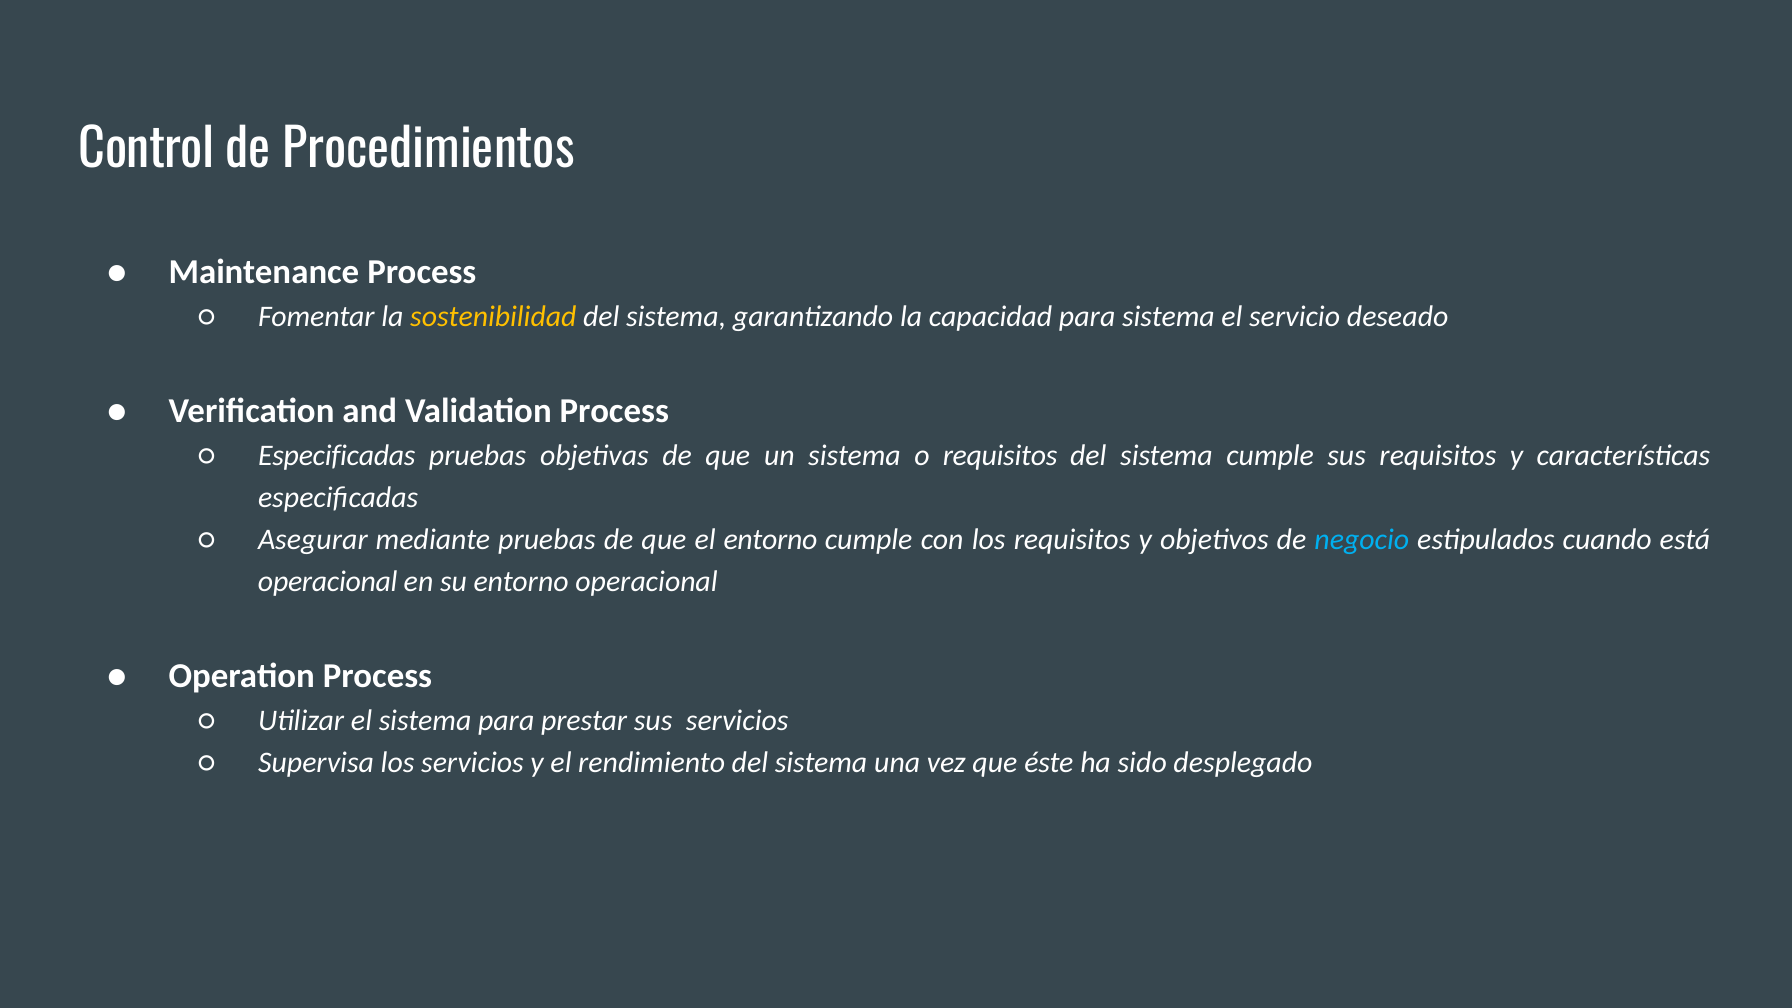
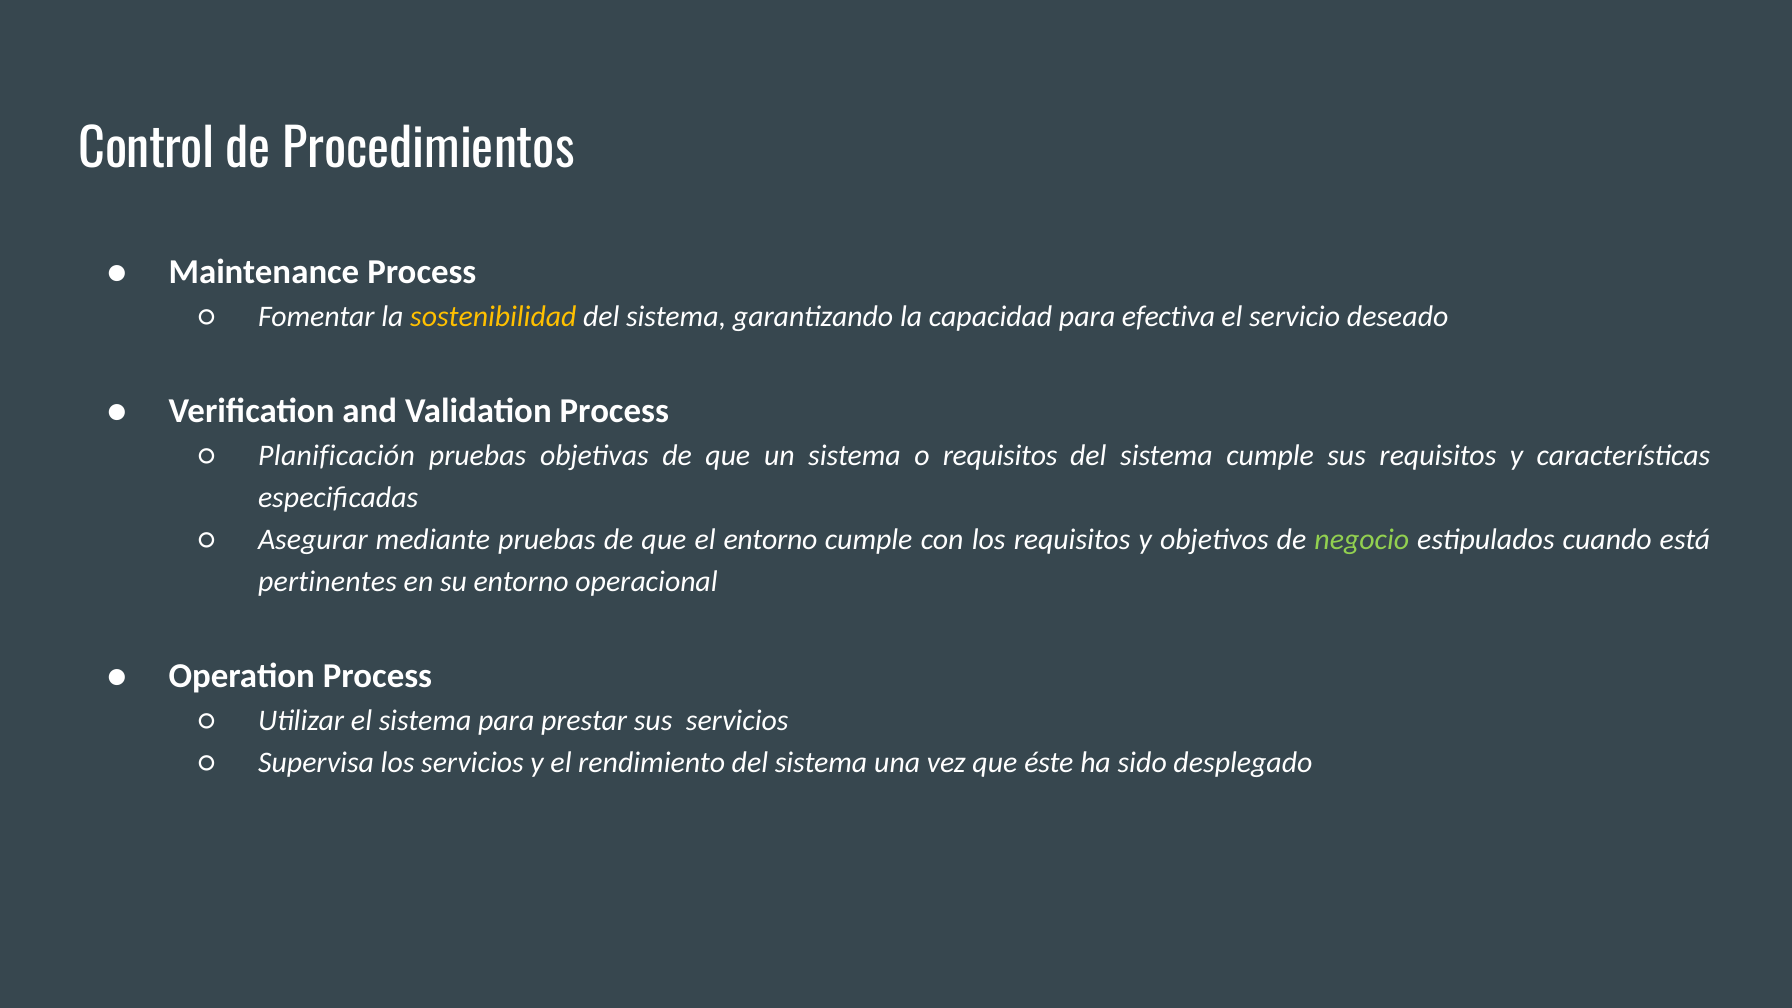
para sistema: sistema -> efectiva
Especificadas at (337, 456): Especificadas -> Planificación
negocio colour: light blue -> light green
operacional at (328, 581): operacional -> pertinentes
